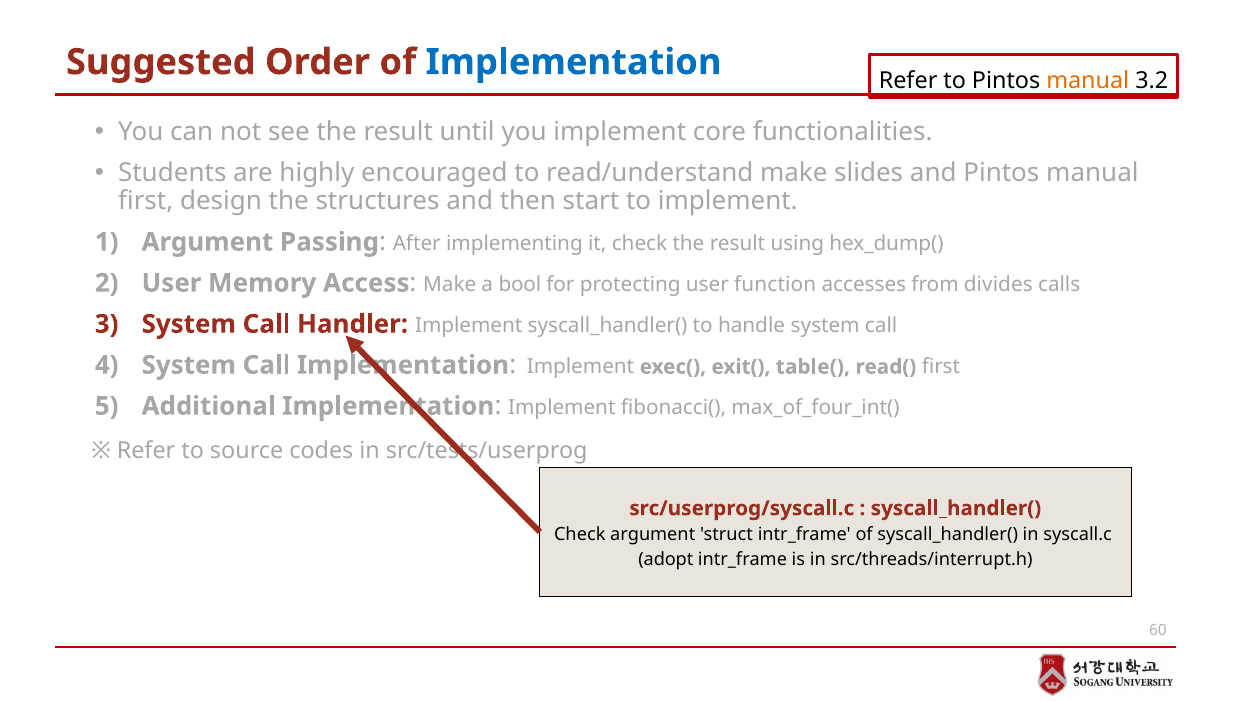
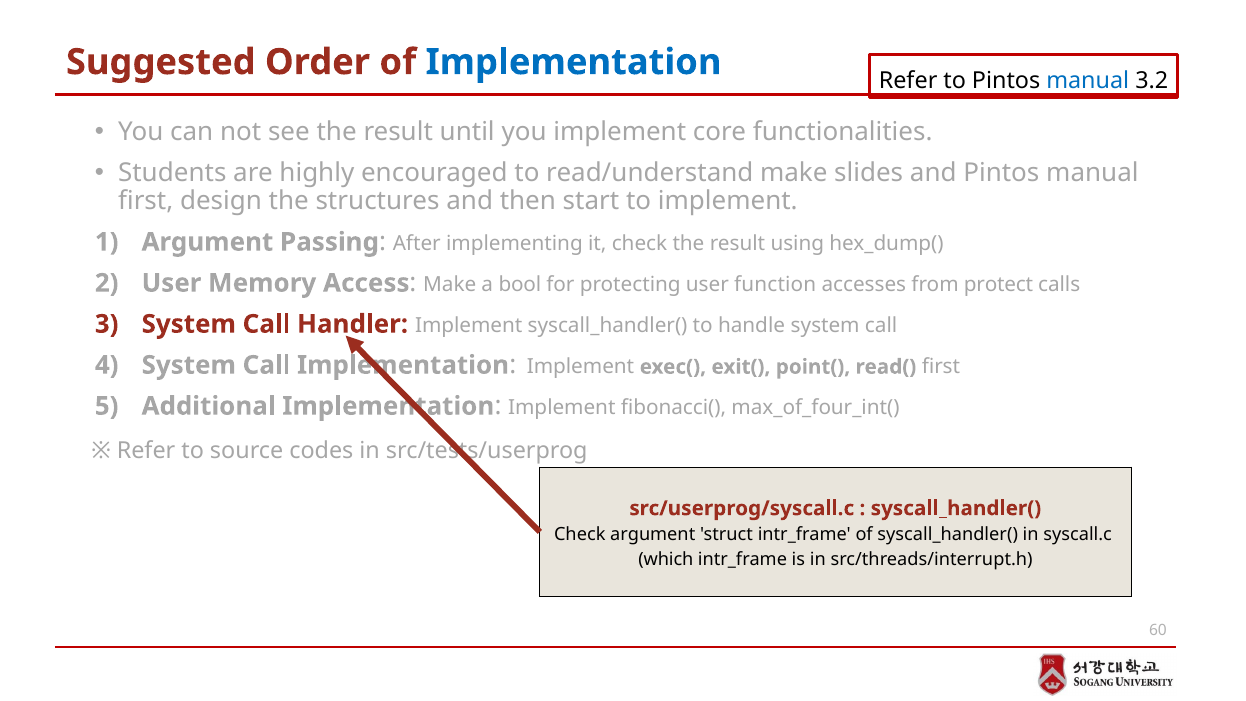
manual at (1088, 81) colour: orange -> blue
divides: divides -> protect
table(: table( -> point(
adopt: adopt -> which
